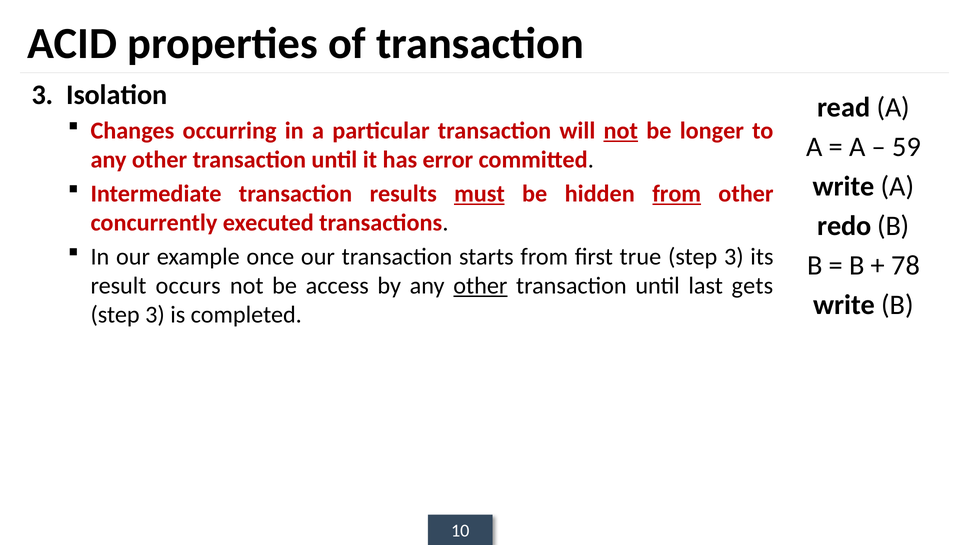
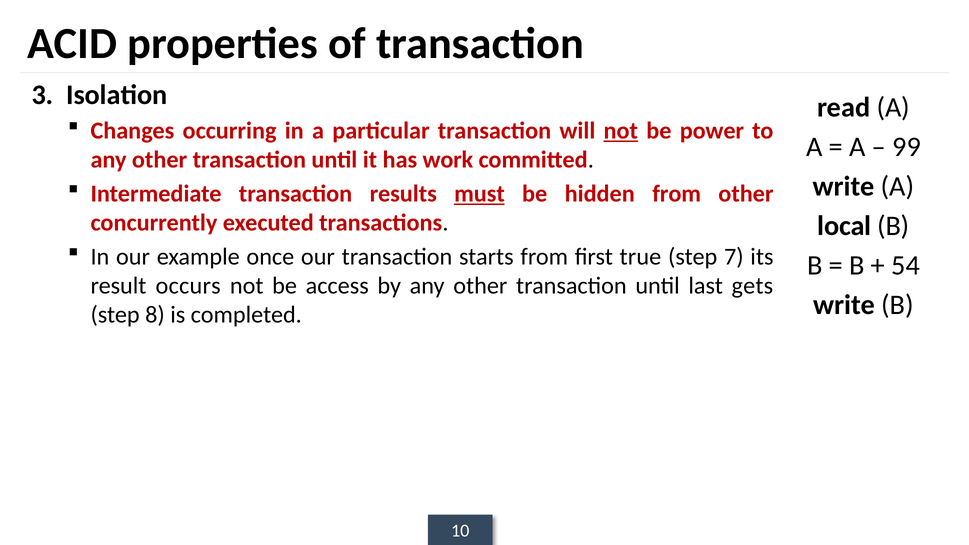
longer: longer -> power
59: 59 -> 99
error: error -> work
from at (677, 194) underline: present -> none
redo: redo -> local
3 at (734, 257): 3 -> 7
78: 78 -> 54
other at (480, 286) underline: present -> none
3 at (155, 315): 3 -> 8
